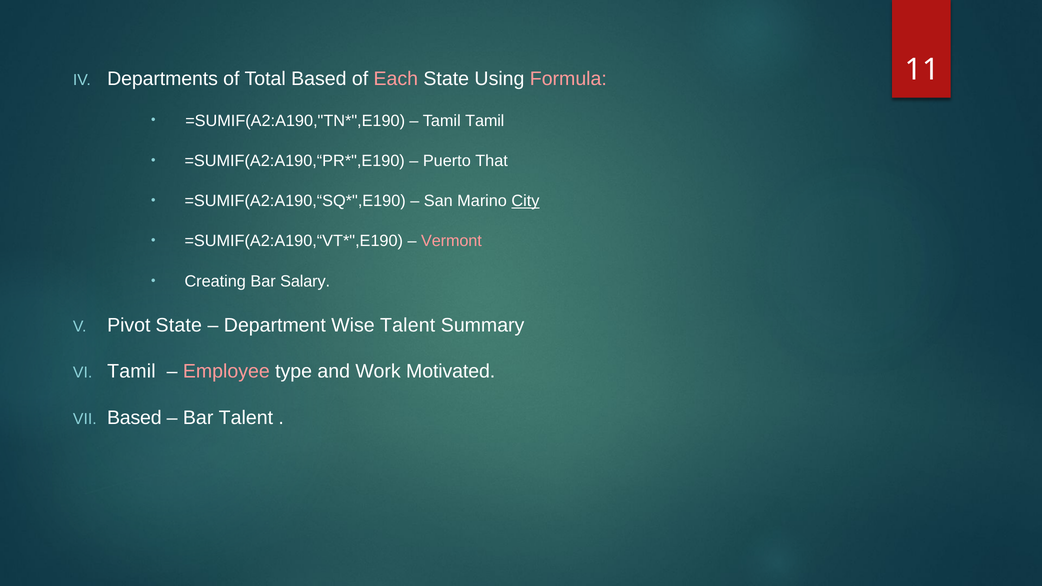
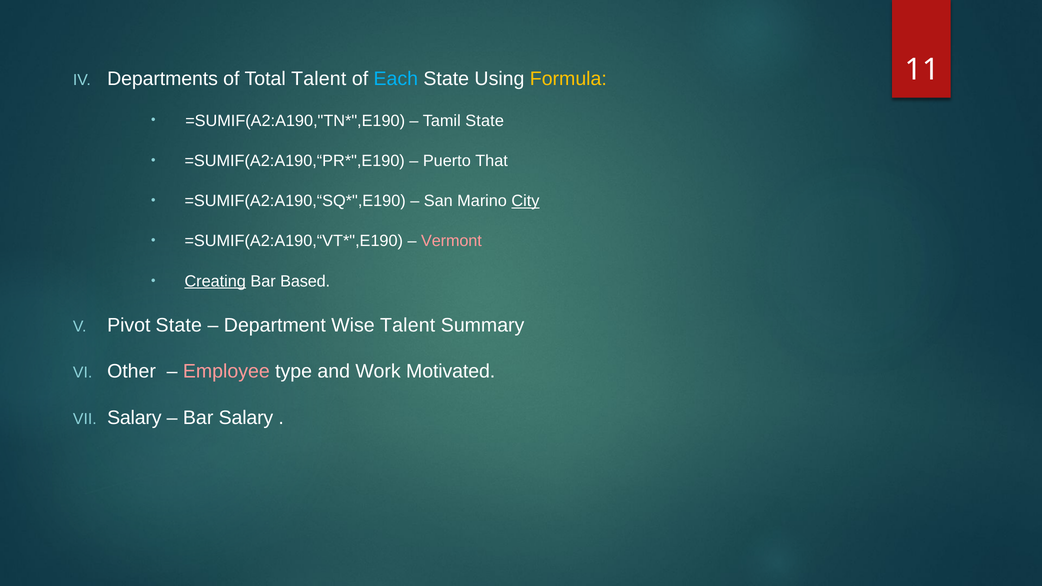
Total Based: Based -> Talent
Each colour: pink -> light blue
Formula colour: pink -> yellow
Tamil Tamil: Tamil -> State
Creating underline: none -> present
Salary: Salary -> Based
Tamil at (131, 372): Tamil -> Other
Based at (134, 418): Based -> Salary
Bar Talent: Talent -> Salary
